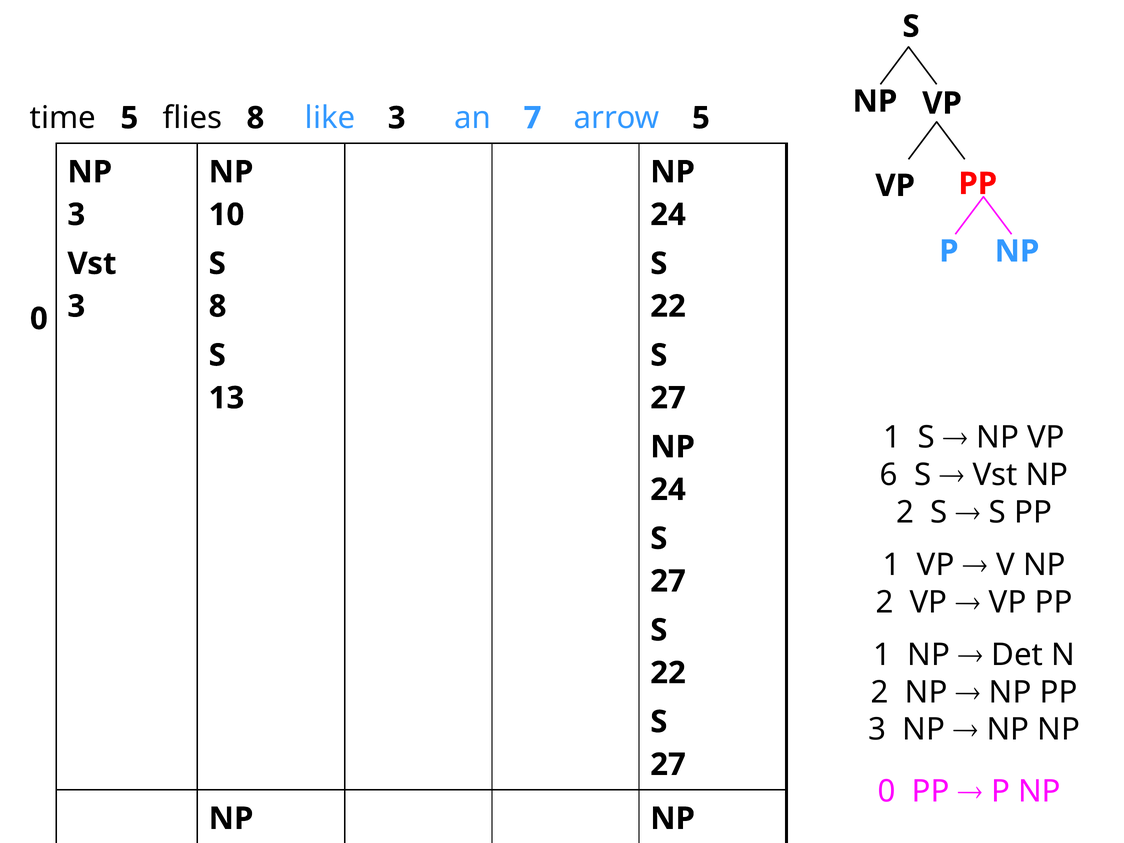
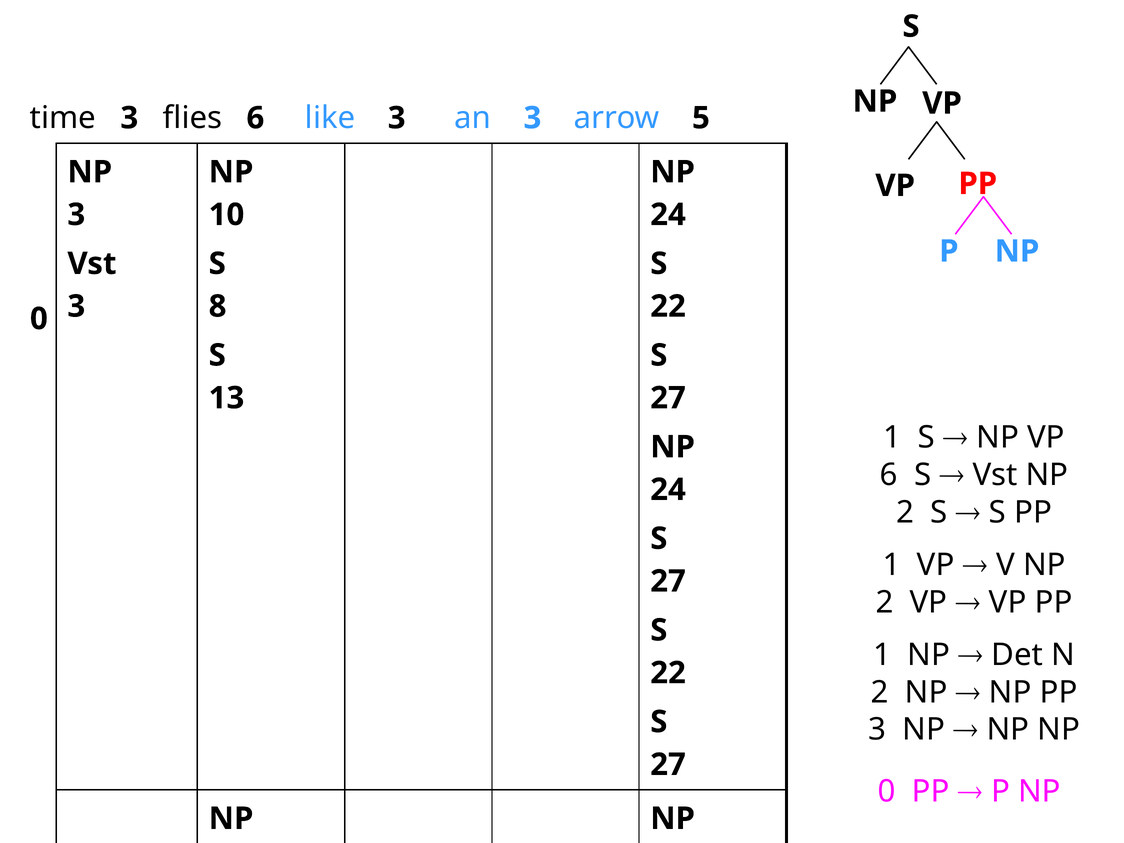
time 5: 5 -> 3
flies 8: 8 -> 6
an 7: 7 -> 3
